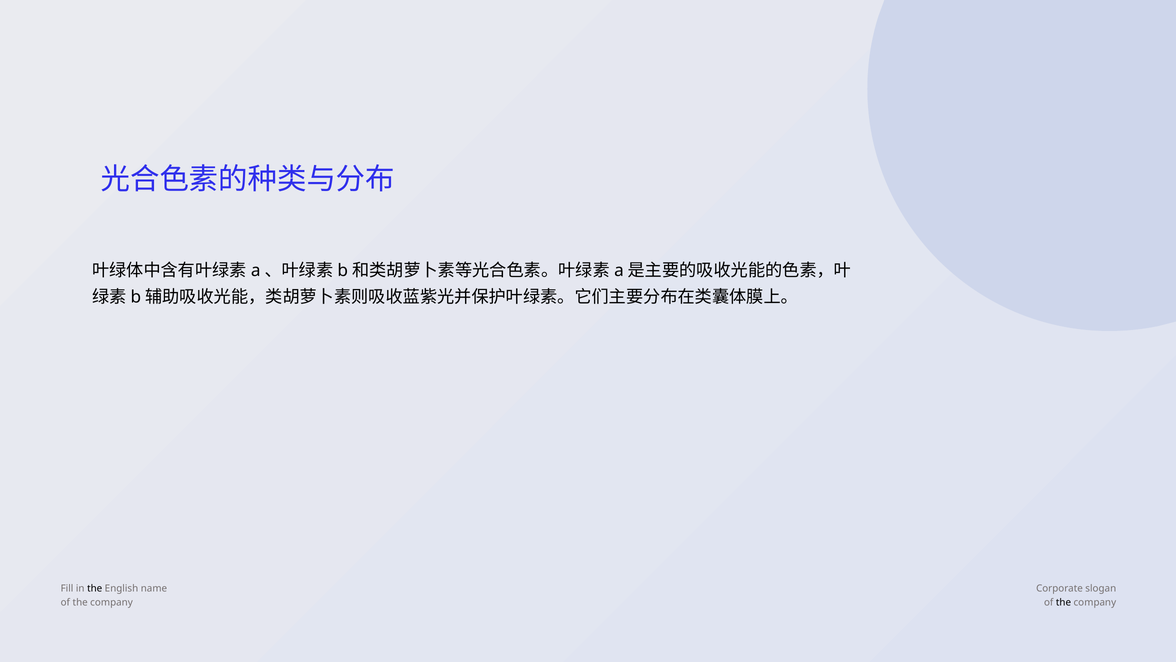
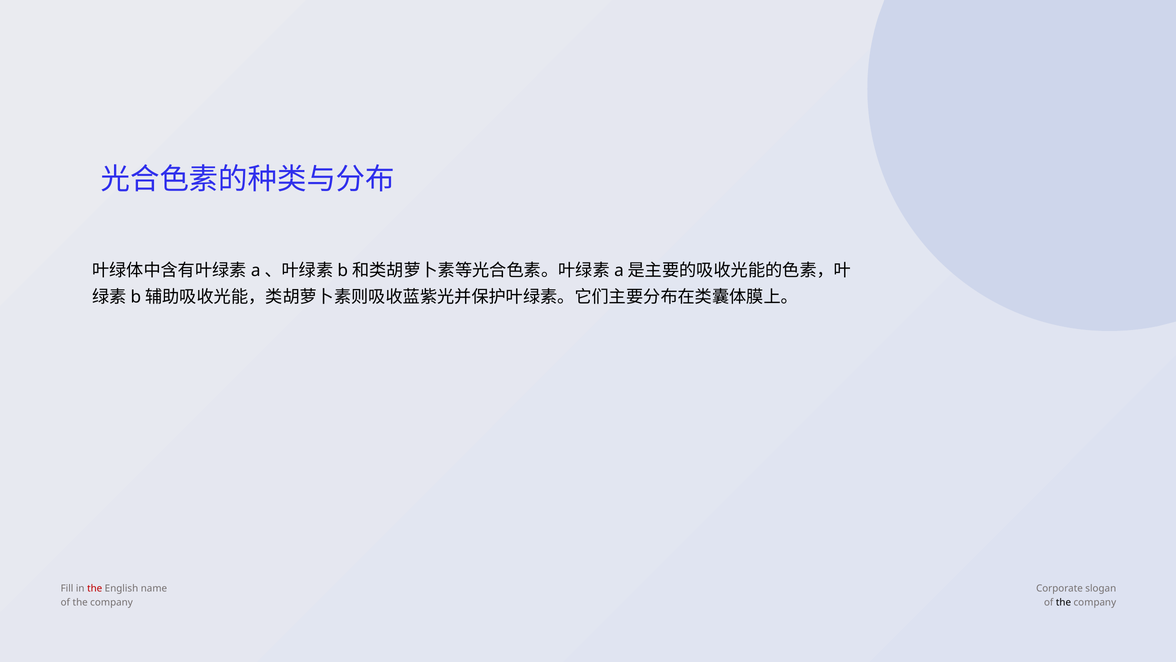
the at (95, 588) colour: black -> red
